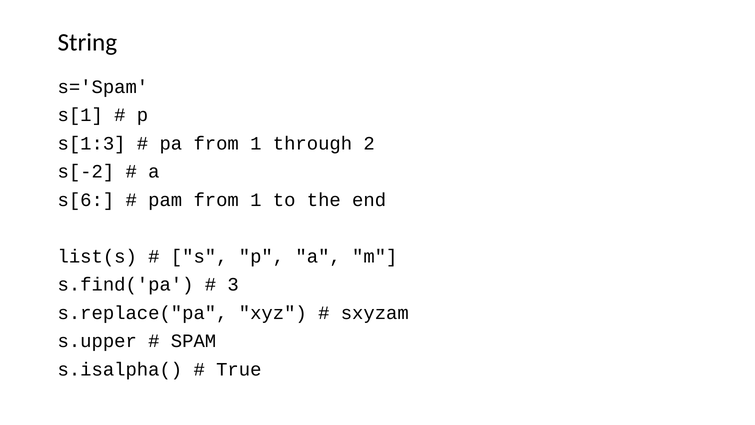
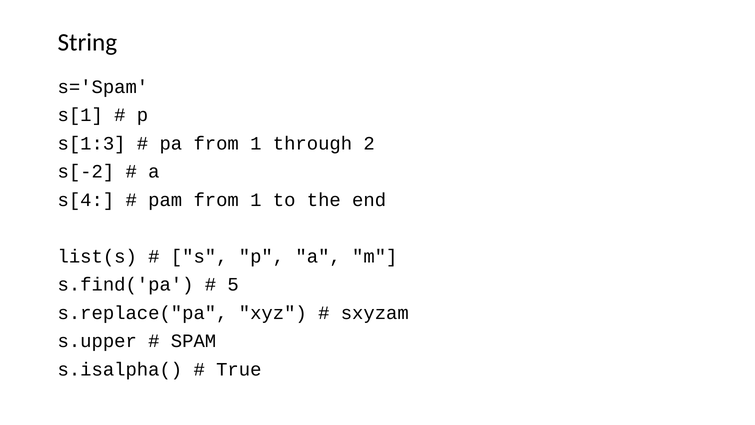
s[6: s[6 -> s[4
3: 3 -> 5
